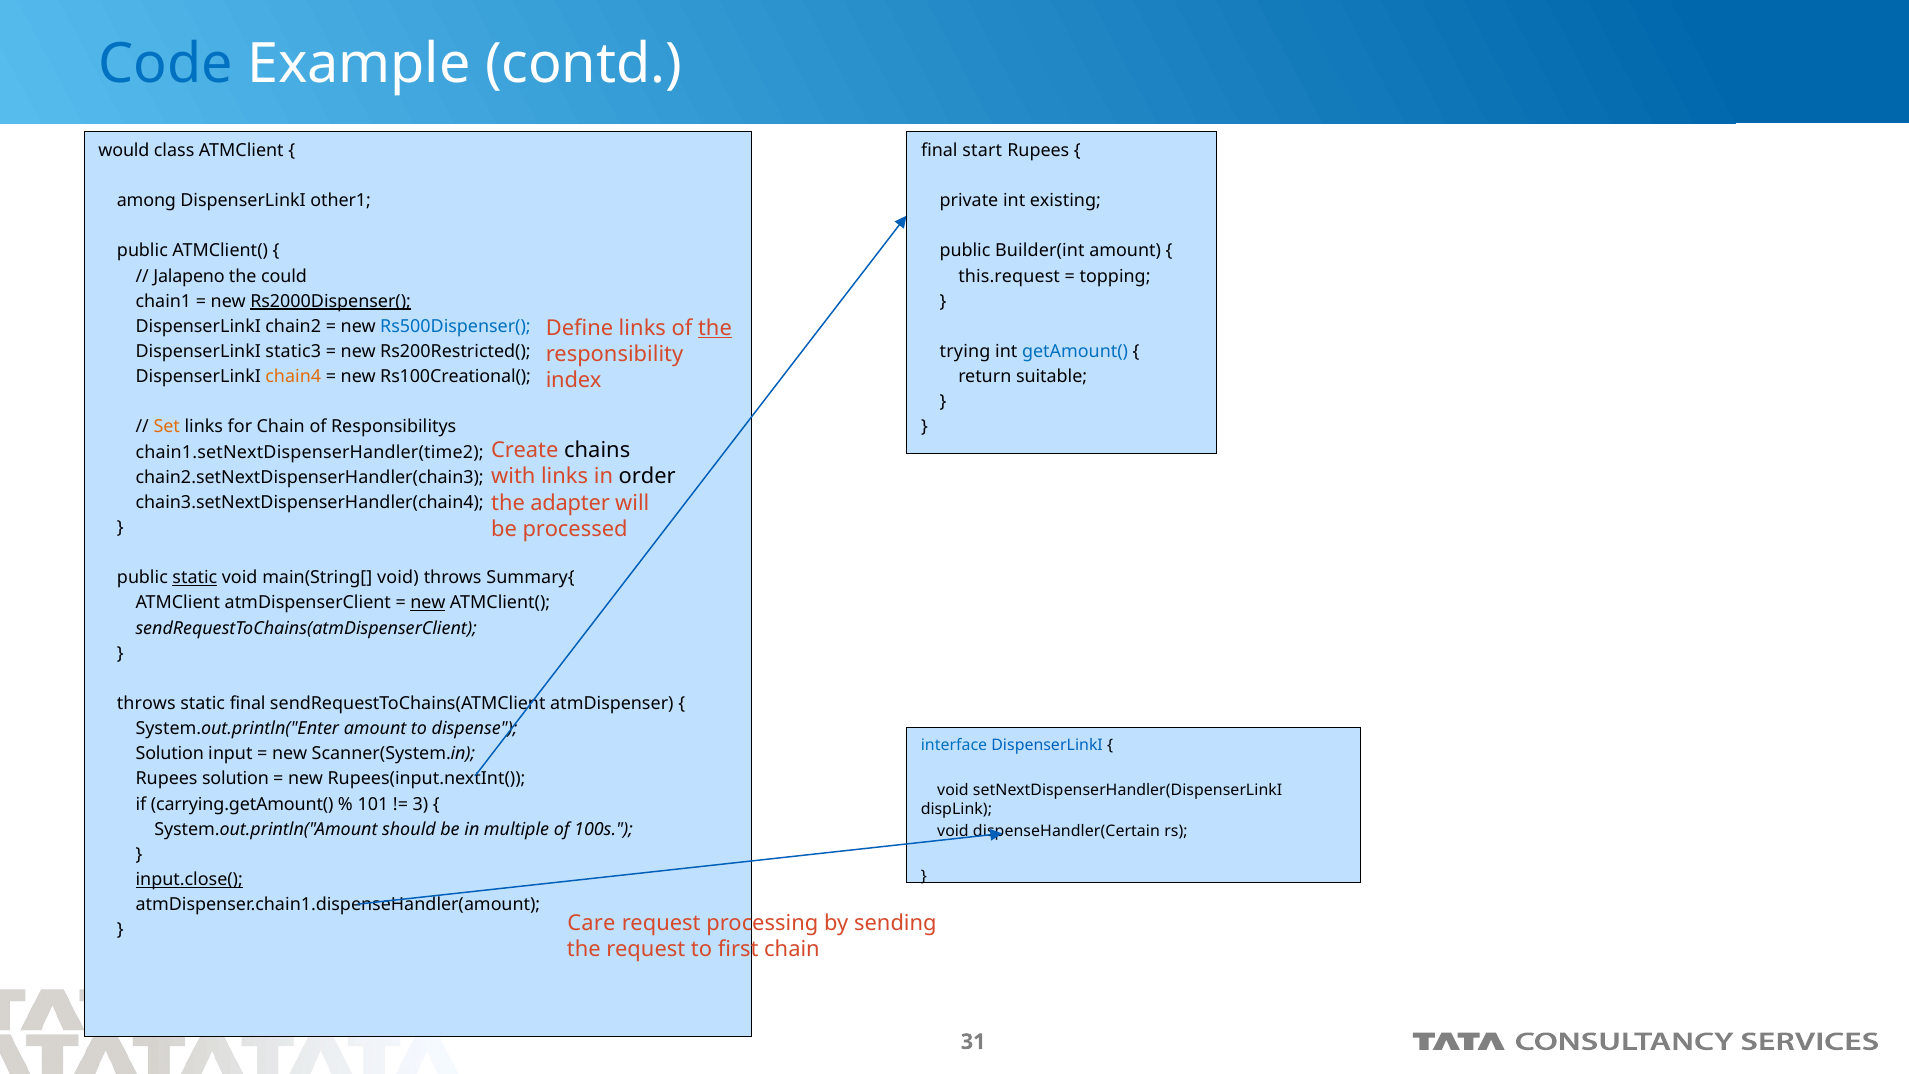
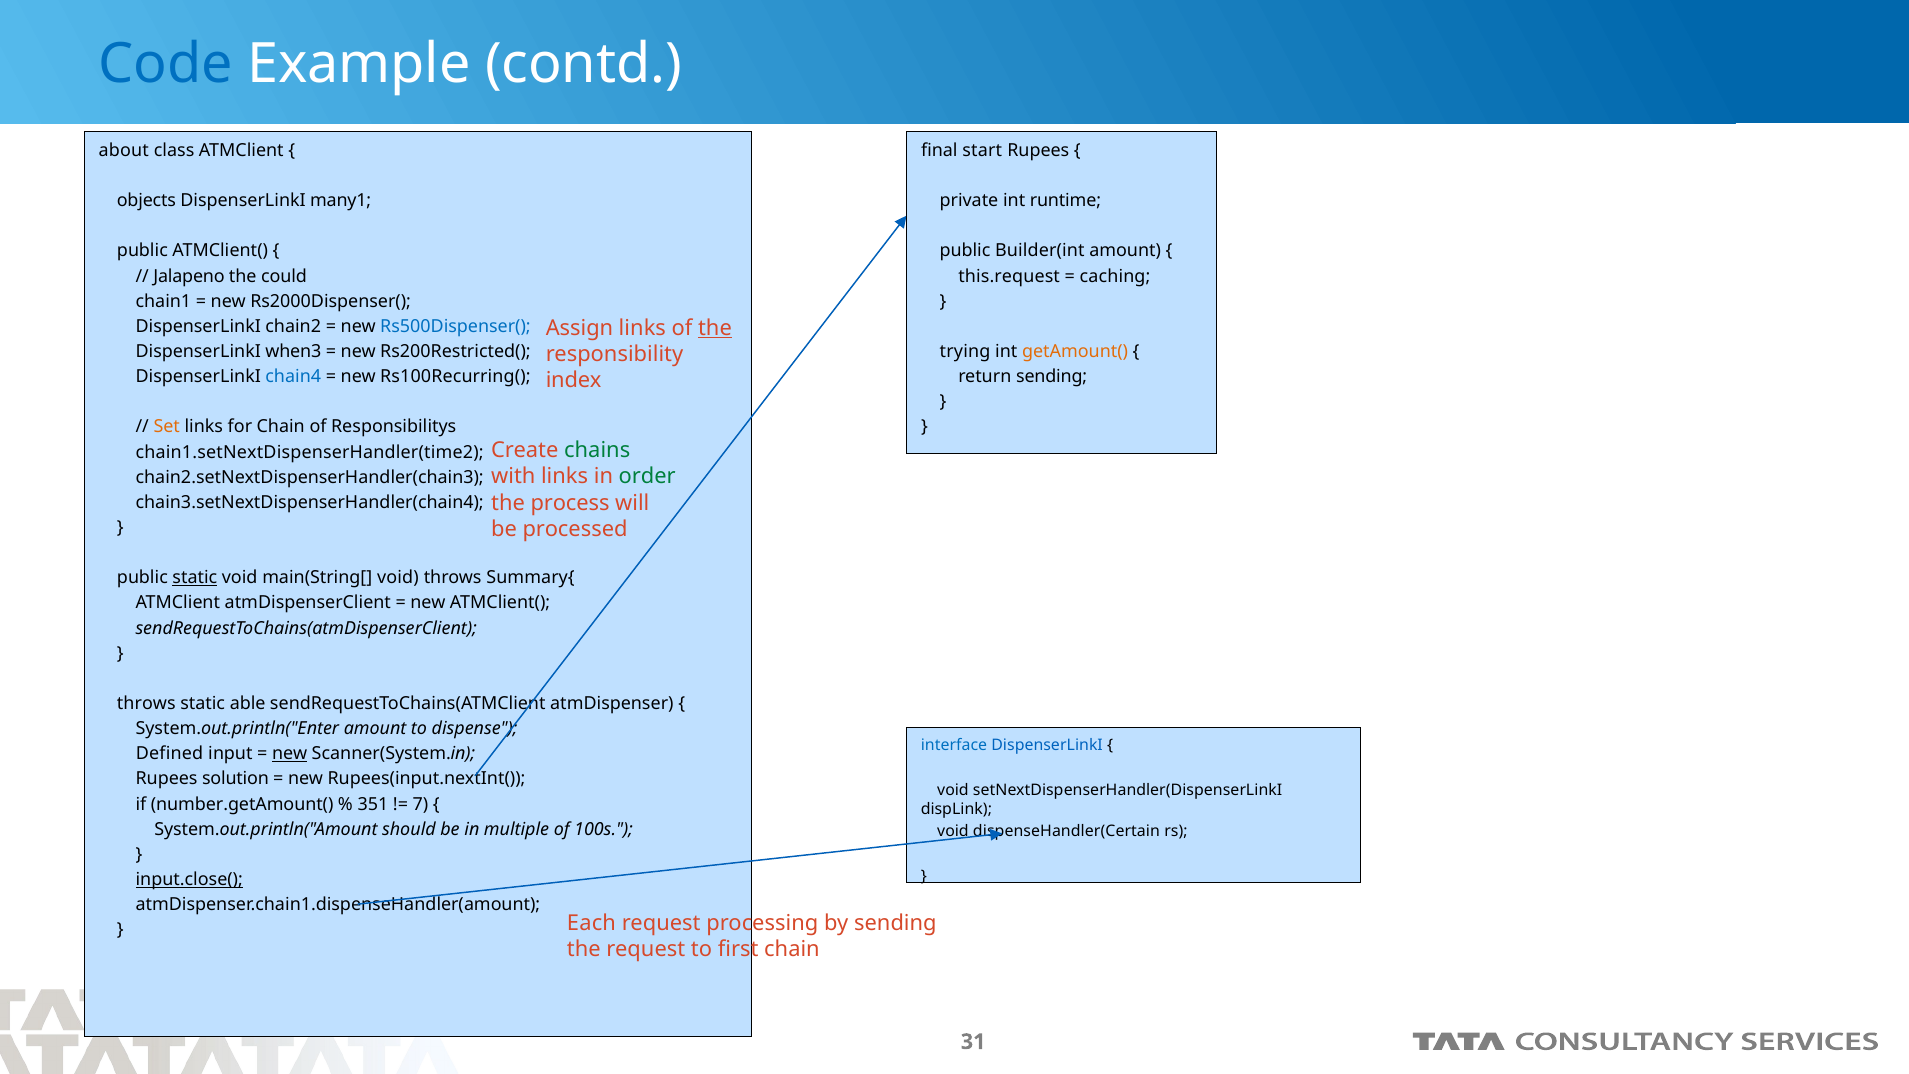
would: would -> about
among: among -> objects
other1: other1 -> many1
existing: existing -> runtime
topping: topping -> caching
Rs2000Dispenser( underline: present -> none
Define: Define -> Assign
static3: static3 -> when3
getAmount( colour: blue -> orange
chain4 colour: orange -> blue
Rs100Creational(: Rs100Creational( -> Rs100Recurring(
return suitable: suitable -> sending
chains colour: black -> green
order colour: black -> green
adapter: adapter -> process
new at (428, 603) underline: present -> none
static final: final -> able
Solution at (170, 754): Solution -> Defined
new at (290, 754) underline: none -> present
carrying.getAmount(: carrying.getAmount( -> number.getAmount(
101: 101 -> 351
3: 3 -> 7
Care: Care -> Each
